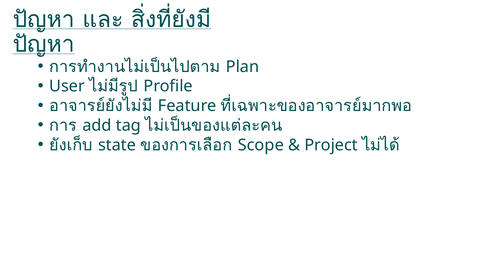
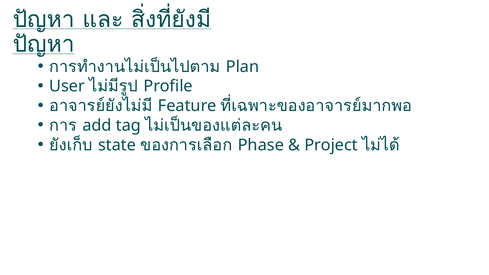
Scope: Scope -> Phase
